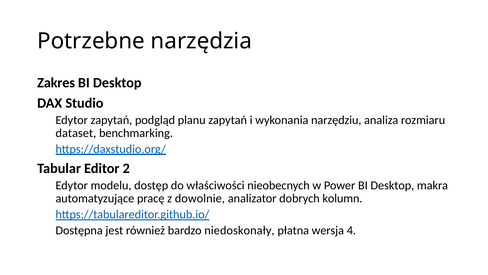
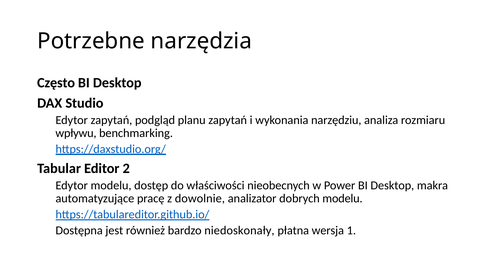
Zakres: Zakres -> Często
dataset: dataset -> wpływu
dobrych kolumn: kolumn -> modelu
4: 4 -> 1
